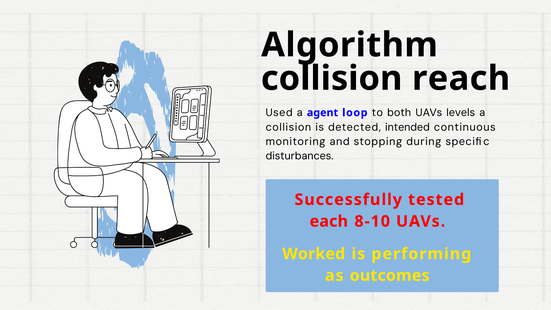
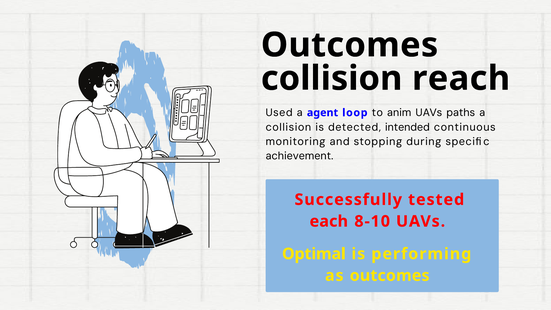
Algorithm at (350, 45): Algorithm -> Outcomes
both: both -> anim
levels: levels -> paths
disturbances: disturbances -> achievement
Worked: Worked -> Optimal
